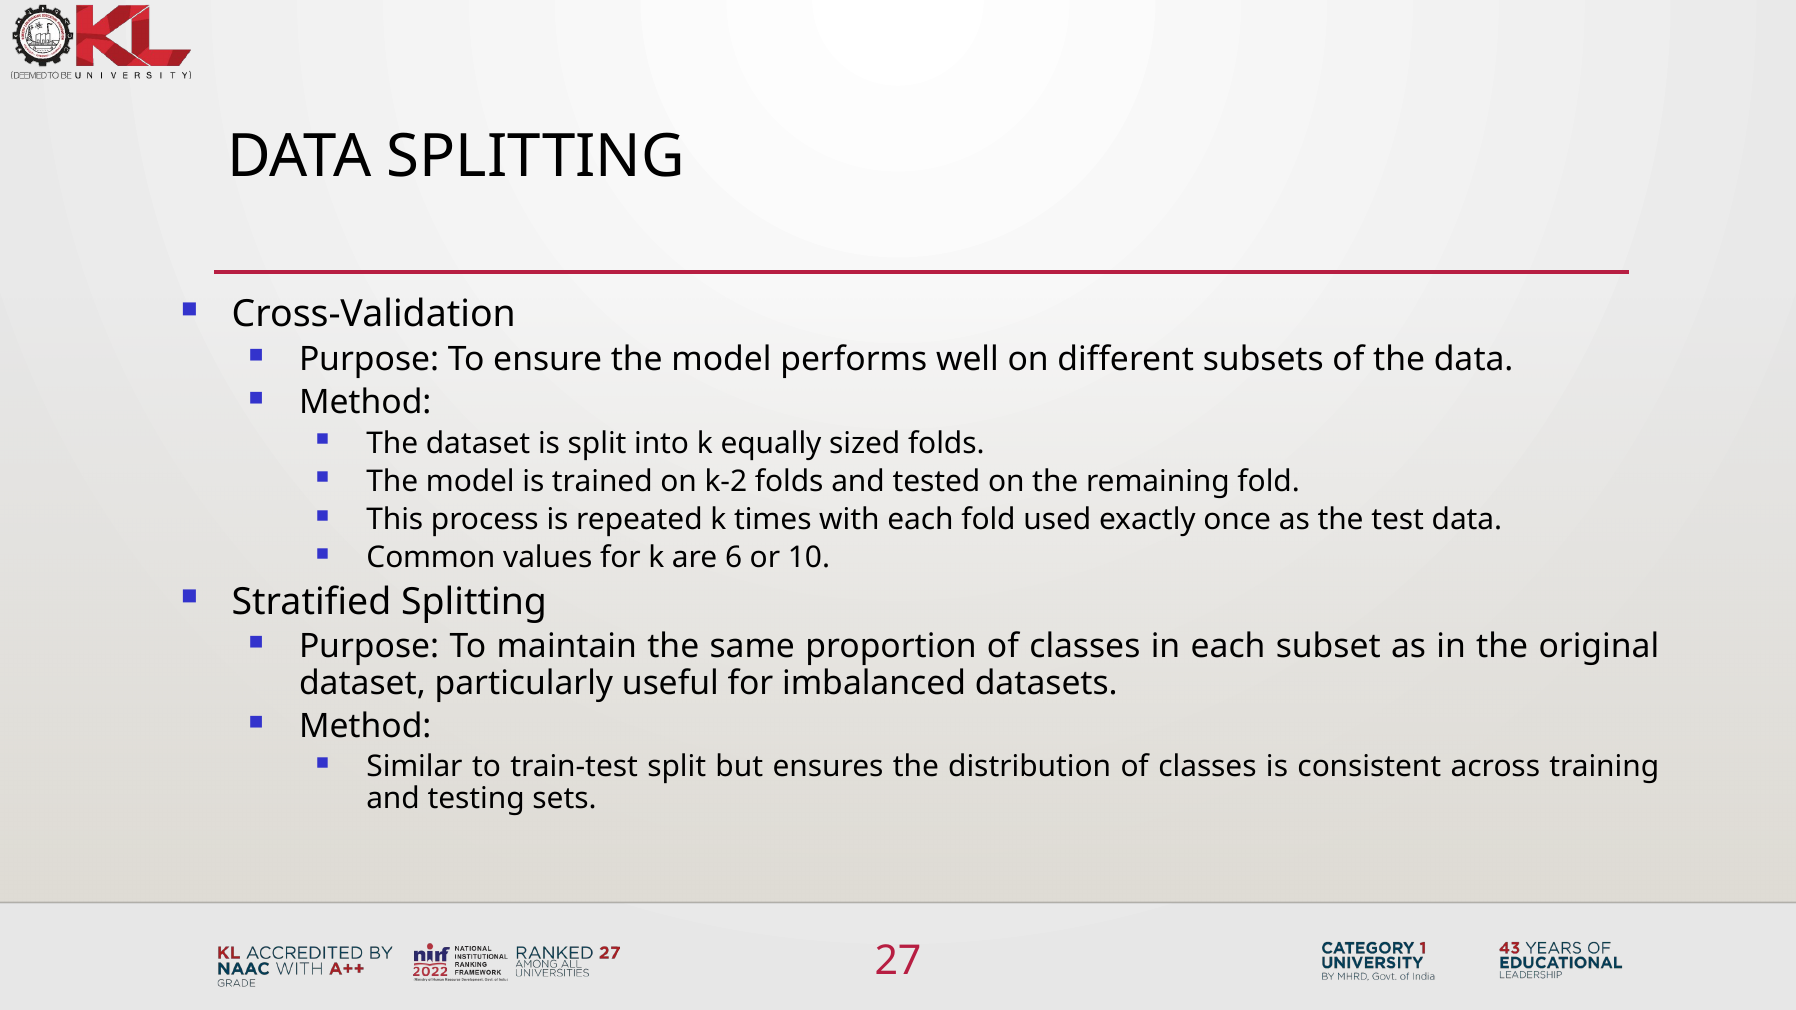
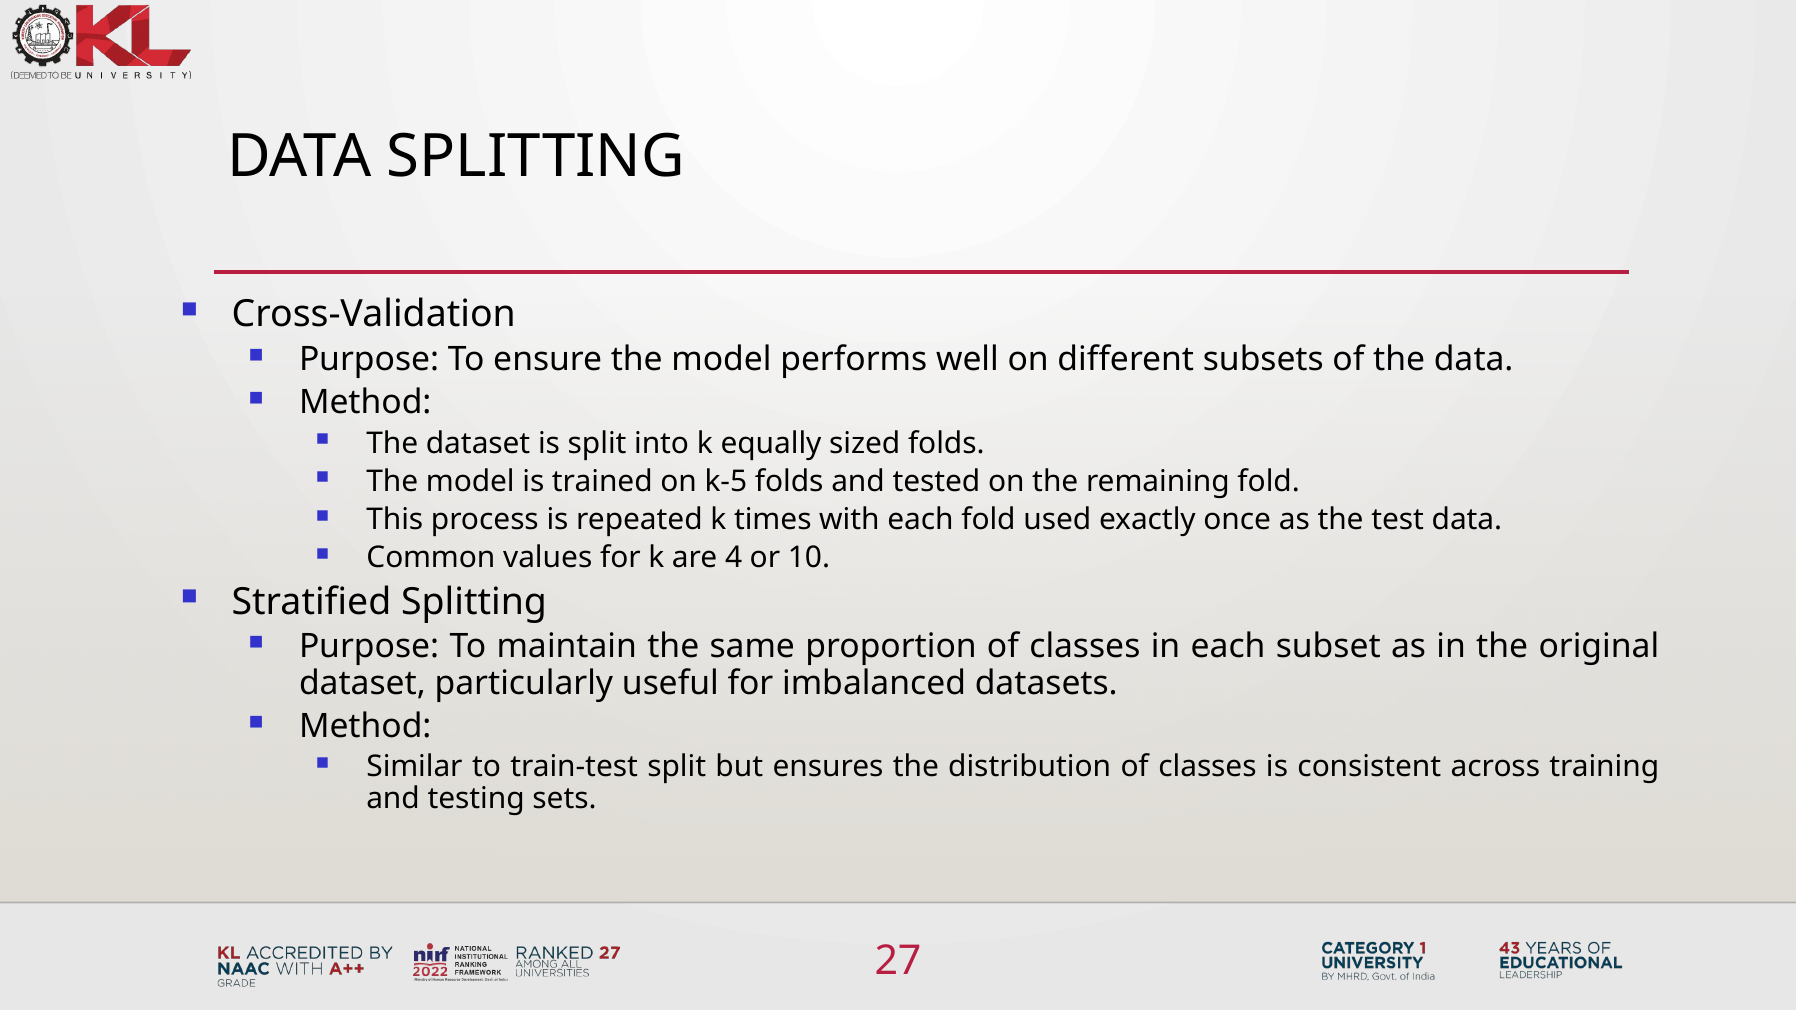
k-2: k-2 -> k-5
6: 6 -> 4
